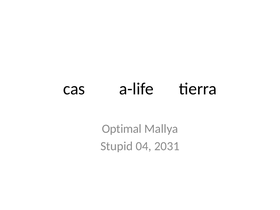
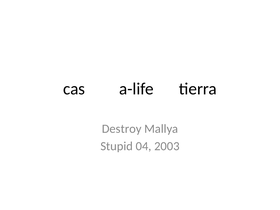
Optimal: Optimal -> Destroy
2031: 2031 -> 2003
